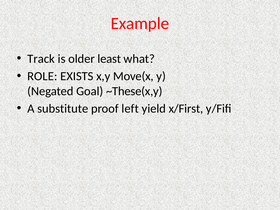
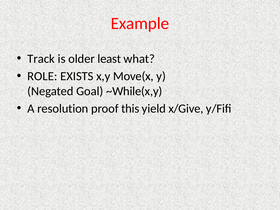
~These(x,y: ~These(x,y -> ~While(x,y
substitute: substitute -> resolution
left: left -> this
x/First: x/First -> x/Give
